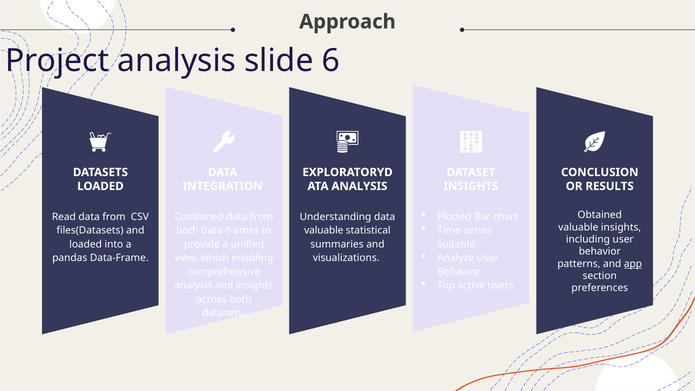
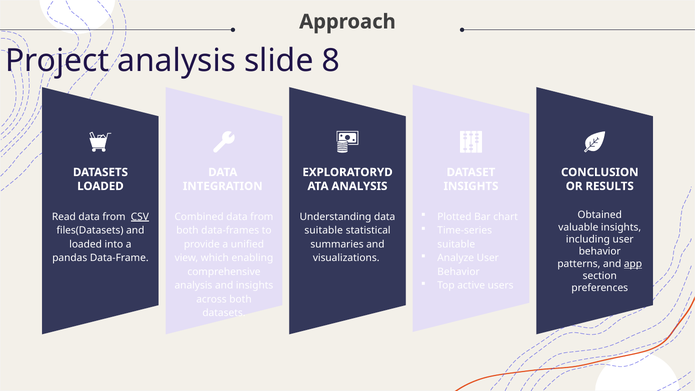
6: 6 -> 8
CSV underline: none -> present
valuable at (324, 230): valuable -> suitable
